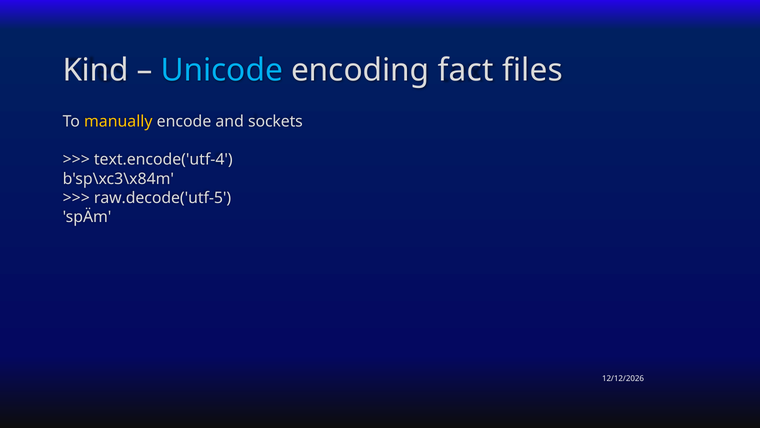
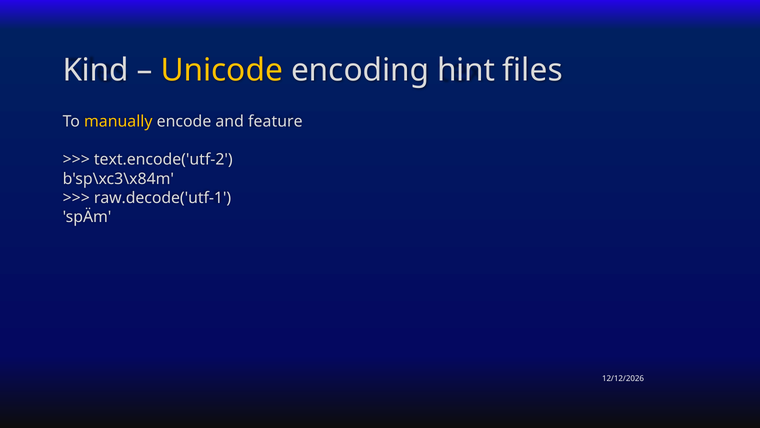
Unicode colour: light blue -> yellow
fact: fact -> hint
sockets: sockets -> feature
text.encode('utf-4: text.encode('utf-4 -> text.encode('utf-2
raw.decode('utf-5: raw.decode('utf-5 -> raw.decode('utf-1
